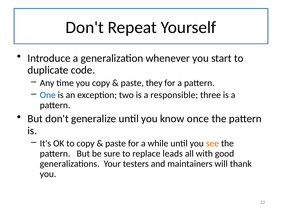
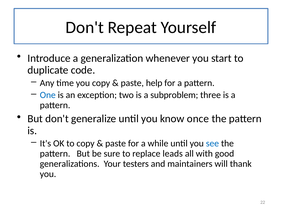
they: they -> help
responsible: responsible -> subproblem
see colour: orange -> blue
